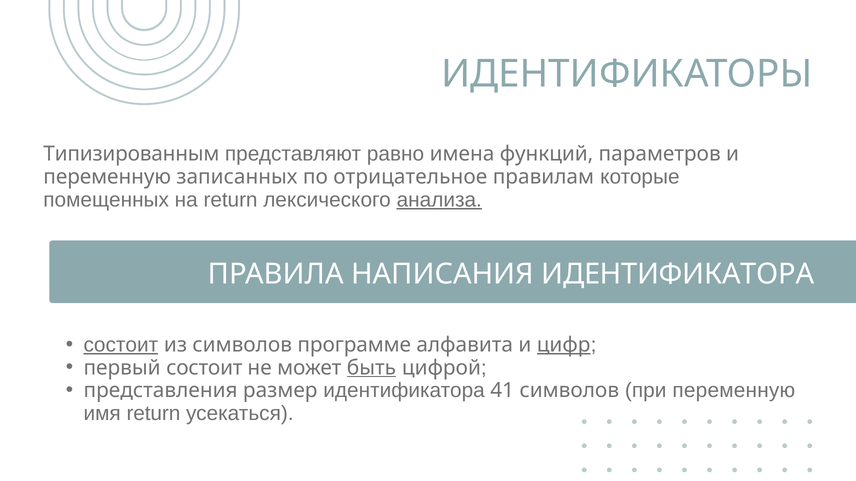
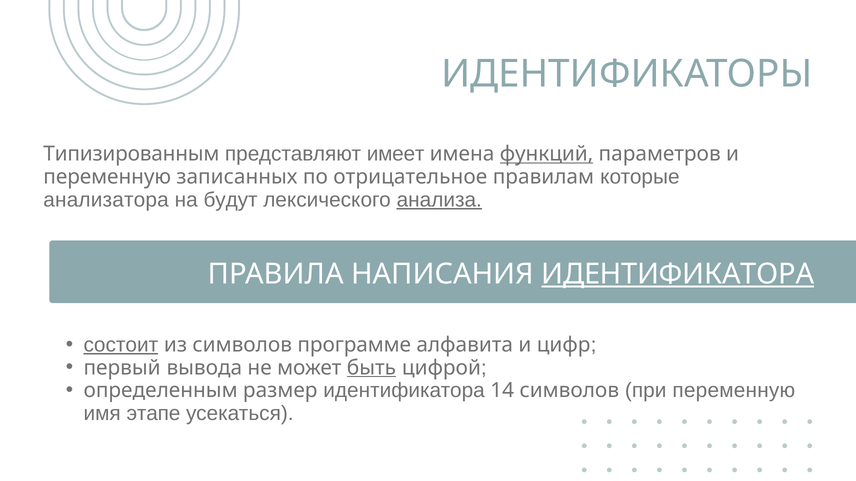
равно: равно -> имеет
функций underline: none -> present
помещенных: помещенных -> анализатора
на return: return -> будут
ИДЕНТИФИКАТОРА at (678, 274) underline: none -> present
цифр underline: present -> none
первый состоит: состоит -> вывода
представления: представления -> определенным
41: 41 -> 14
имя return: return -> этапе
